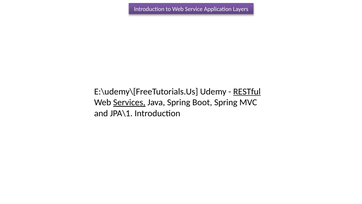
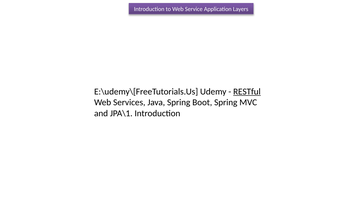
Services underline: present -> none
